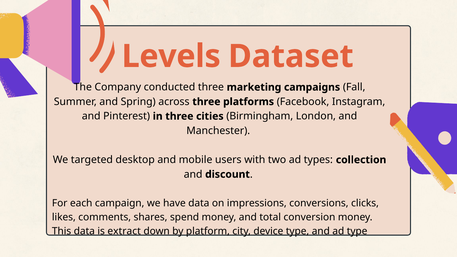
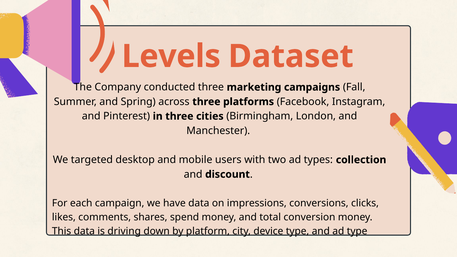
extract: extract -> driving
